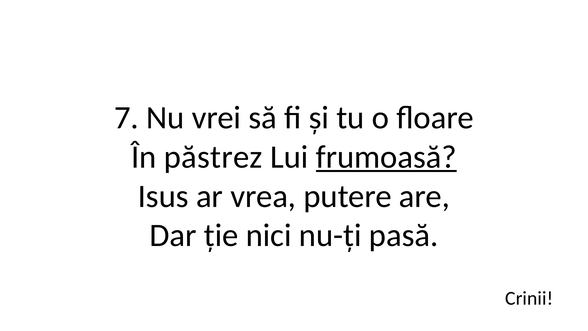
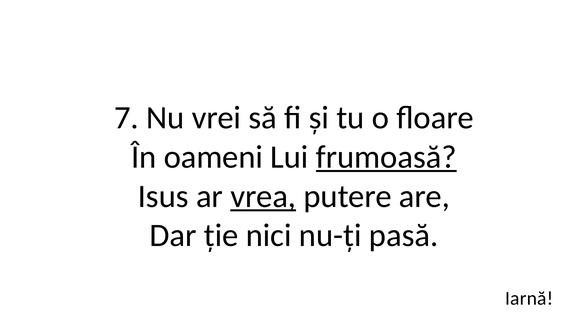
păstrez: păstrez -> oameni
vrea underline: none -> present
Crinii: Crinii -> Iarnă
